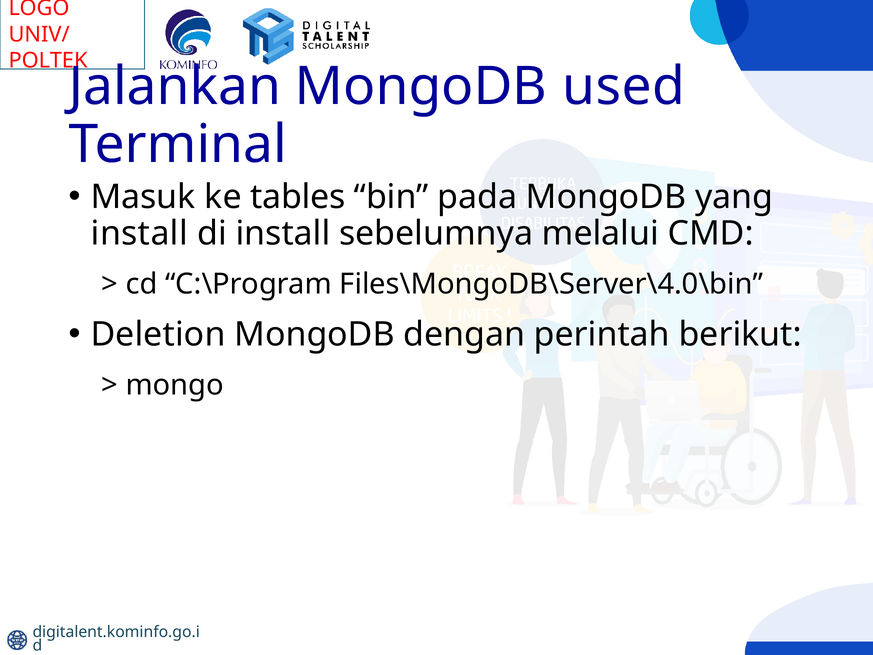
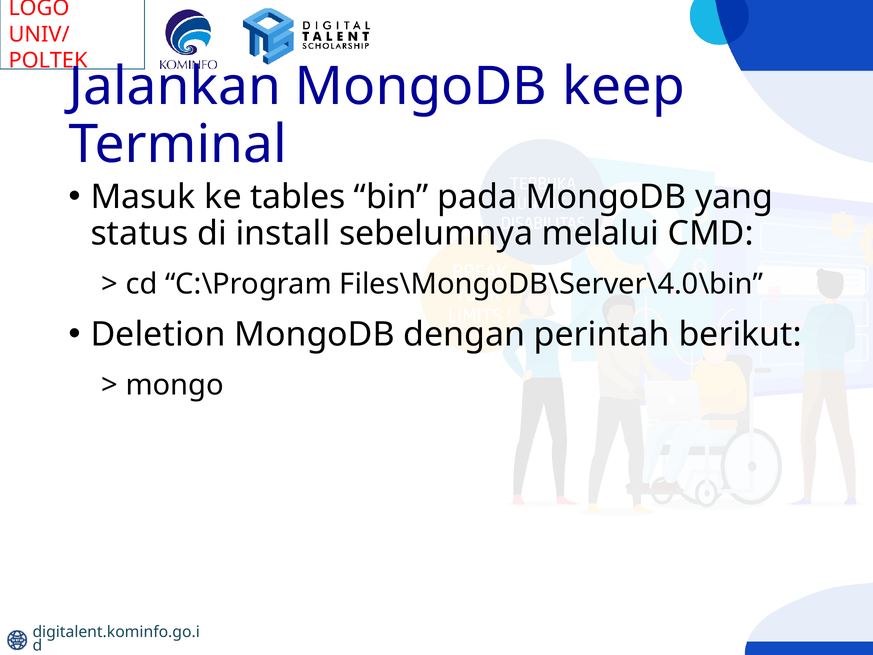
used: used -> keep
install at (139, 233): install -> status
